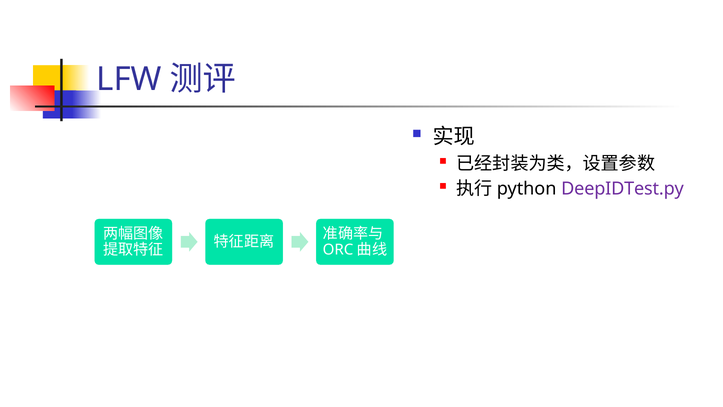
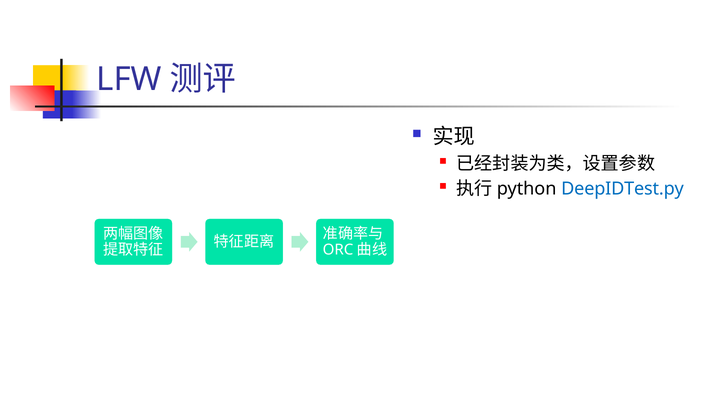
DeepIDTest.py colour: purple -> blue
